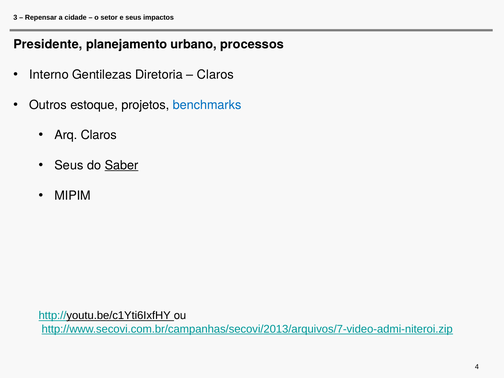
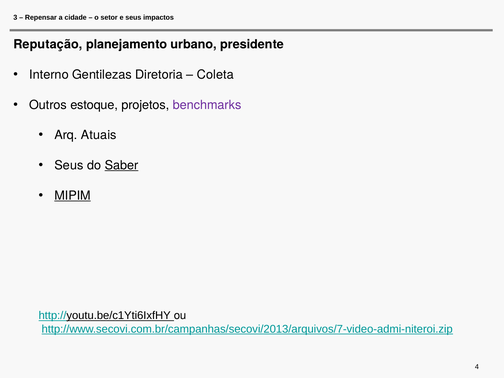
Presidente: Presidente -> Reputação
processos: processos -> presidente
Claros at (215, 75): Claros -> Coleta
benchmarks colour: blue -> purple
Arq Claros: Claros -> Atuais
MIPIM underline: none -> present
